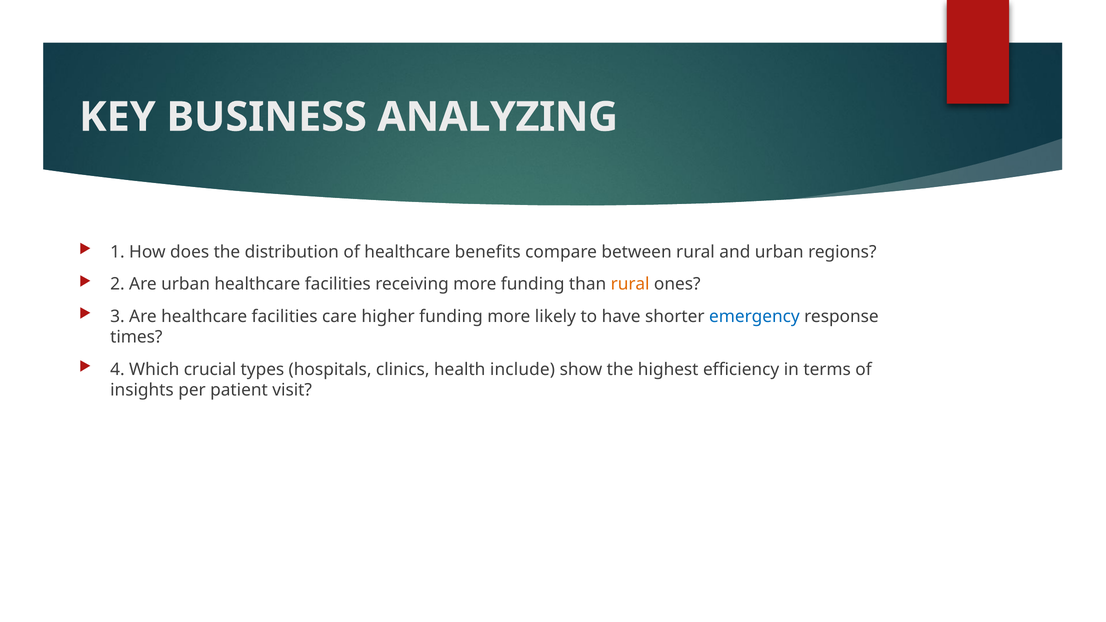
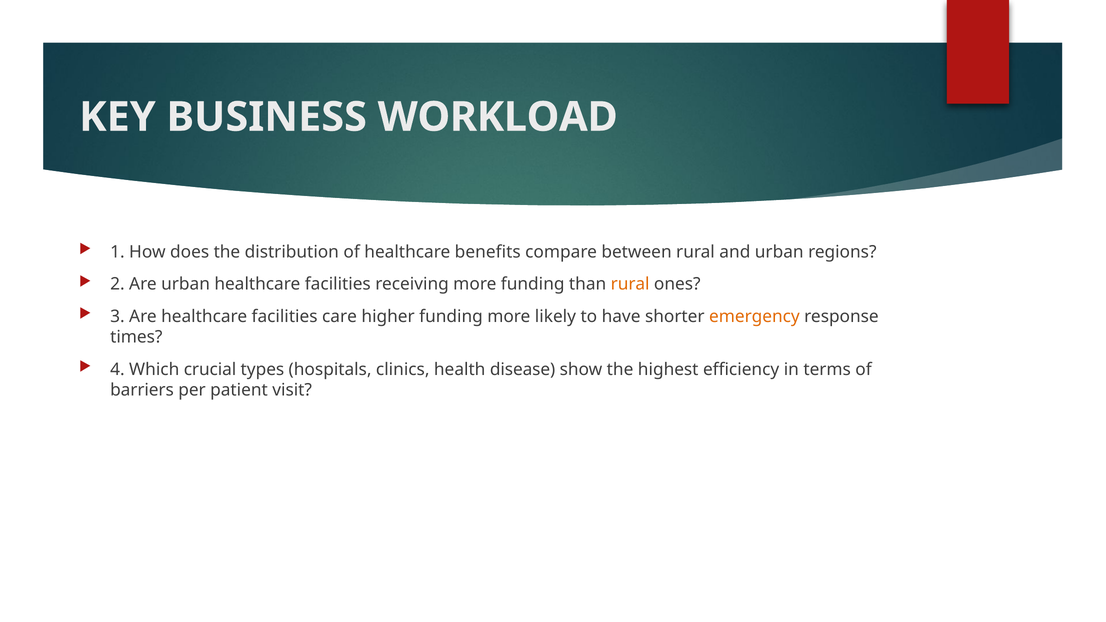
ANALYZING: ANALYZING -> WORKLOAD
emergency colour: blue -> orange
include: include -> disease
insights: insights -> barriers
